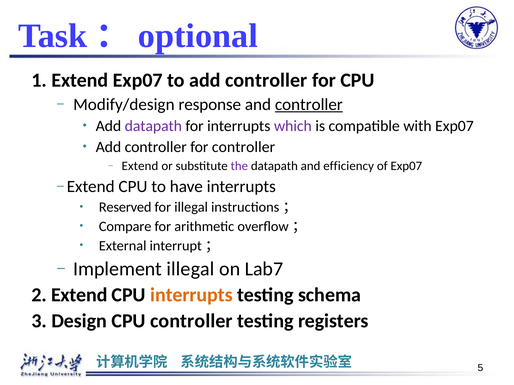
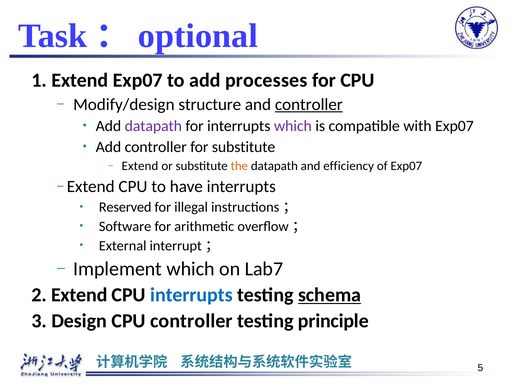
to add controller: controller -> processes
response: response -> structure
for controller: controller -> substitute
the colour: purple -> orange
Compare: Compare -> Software
Implement illegal: illegal -> which
interrupts at (191, 295) colour: orange -> blue
schema underline: none -> present
registers: registers -> principle
